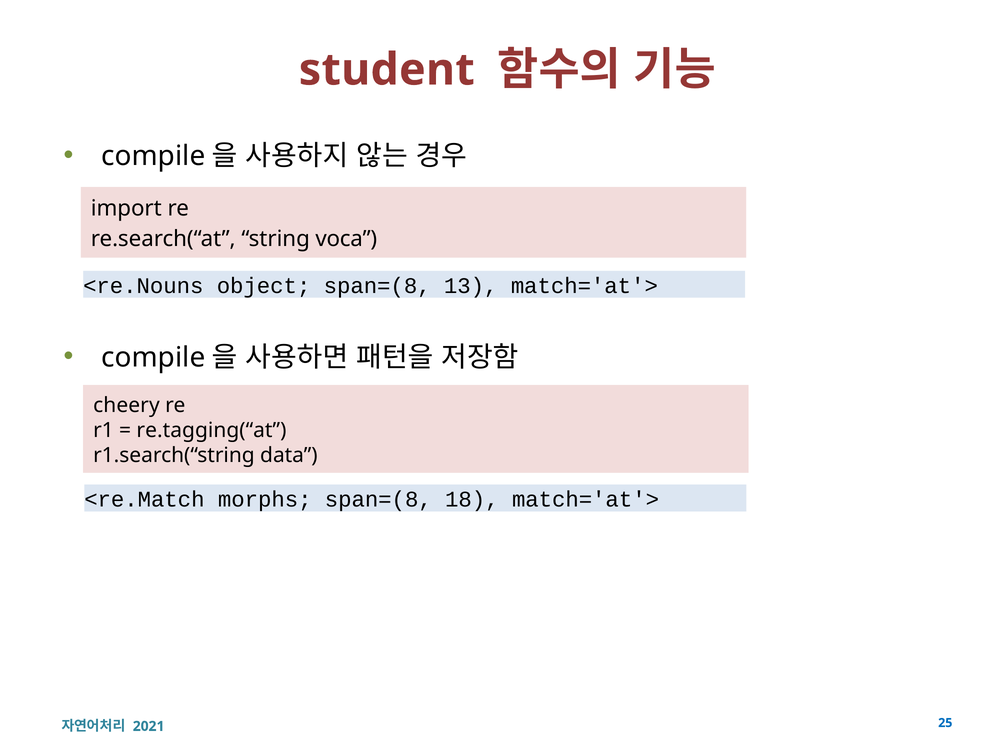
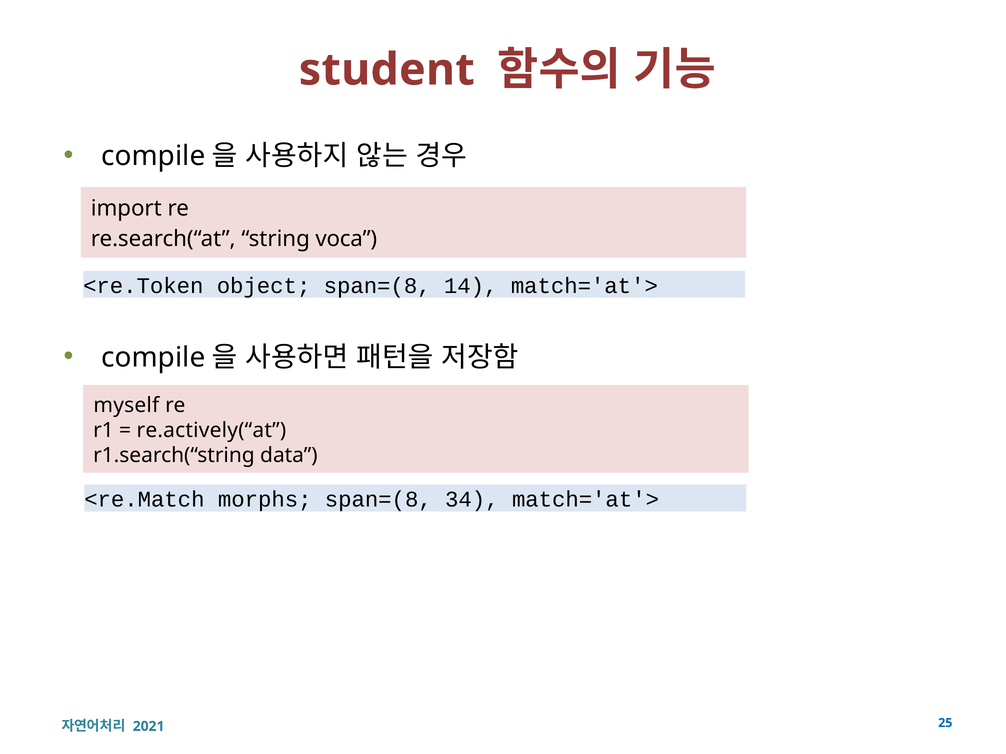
<re.Nouns: <re.Nouns -> <re.Token
13: 13 -> 14
cheery: cheery -> myself
re.tagging(“at: re.tagging(“at -> re.actively(“at
18: 18 -> 34
